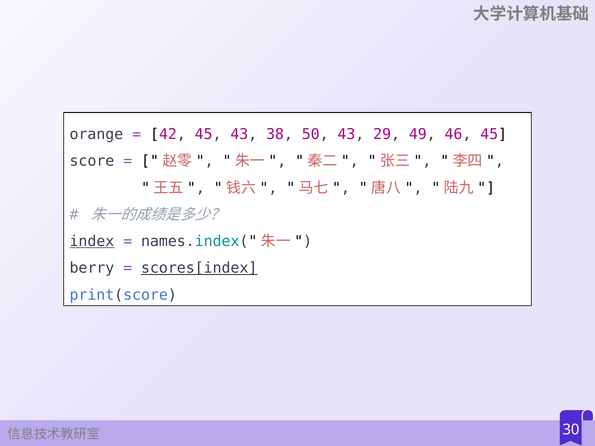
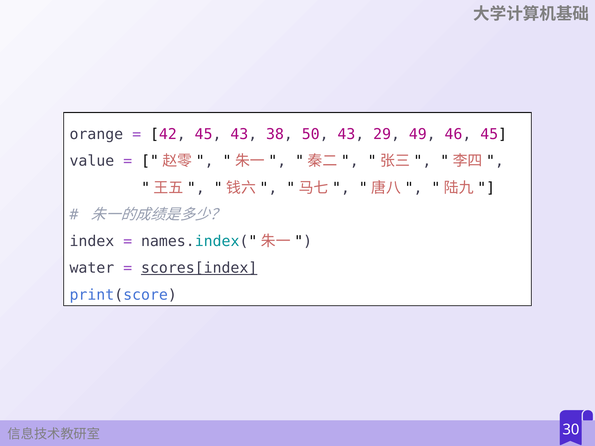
score: score -> value
index underline: present -> none
berry: berry -> water
